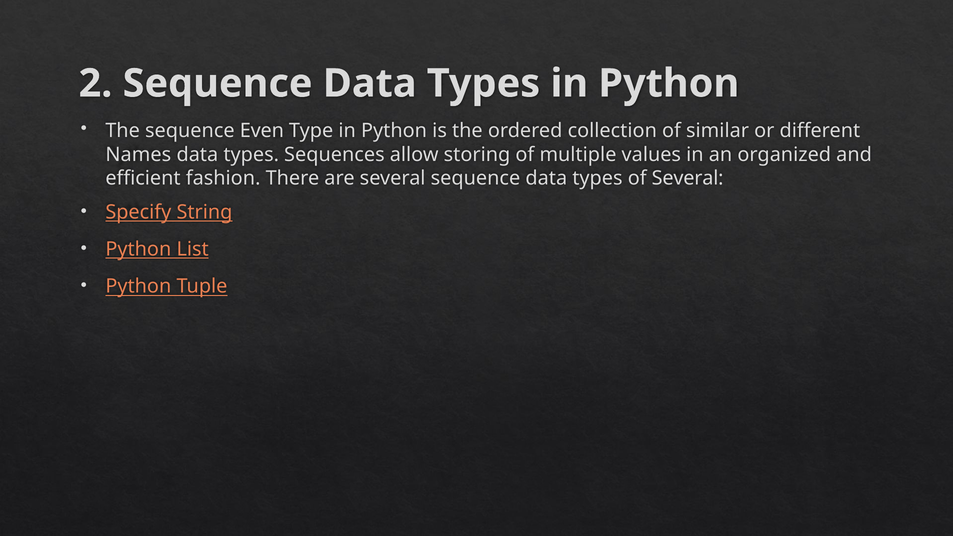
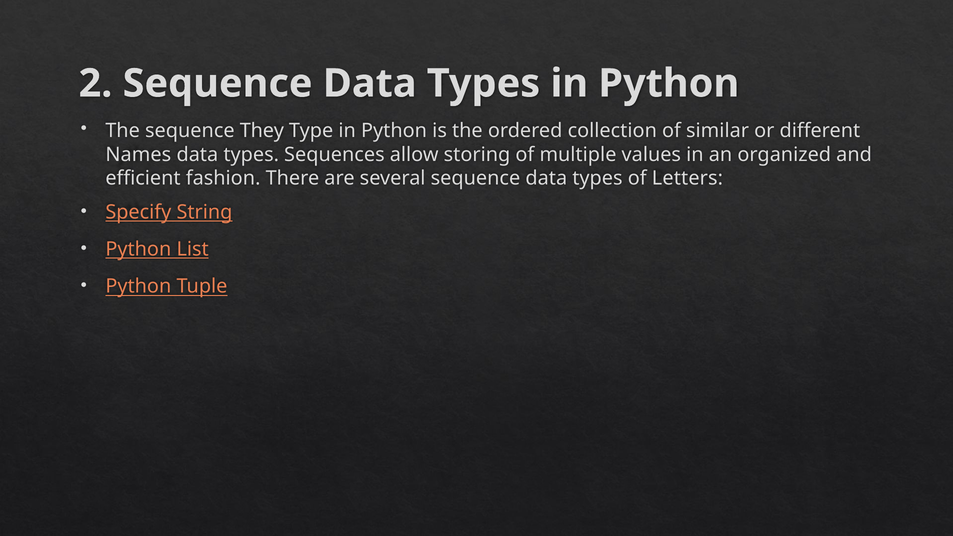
Even: Even -> They
of Several: Several -> Letters
